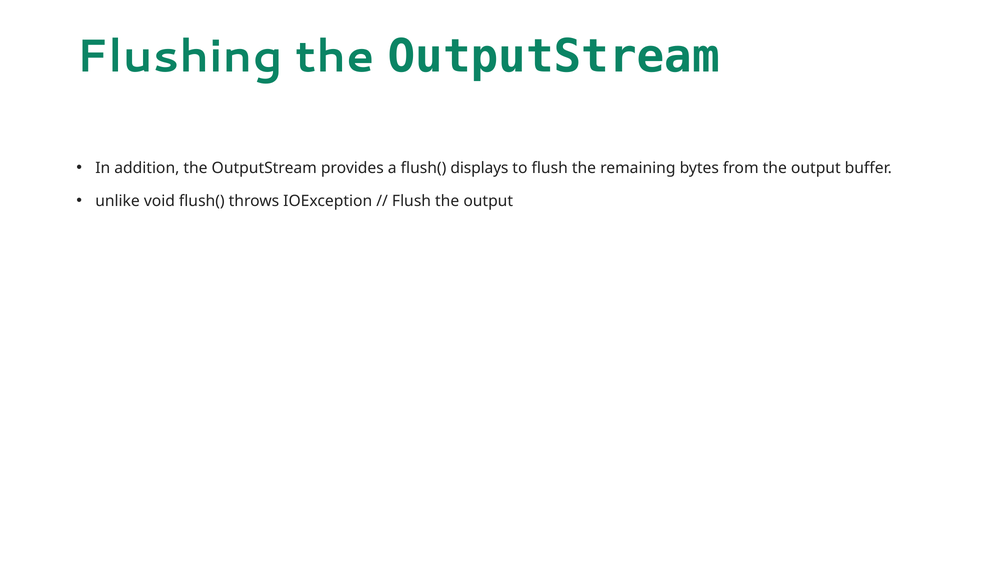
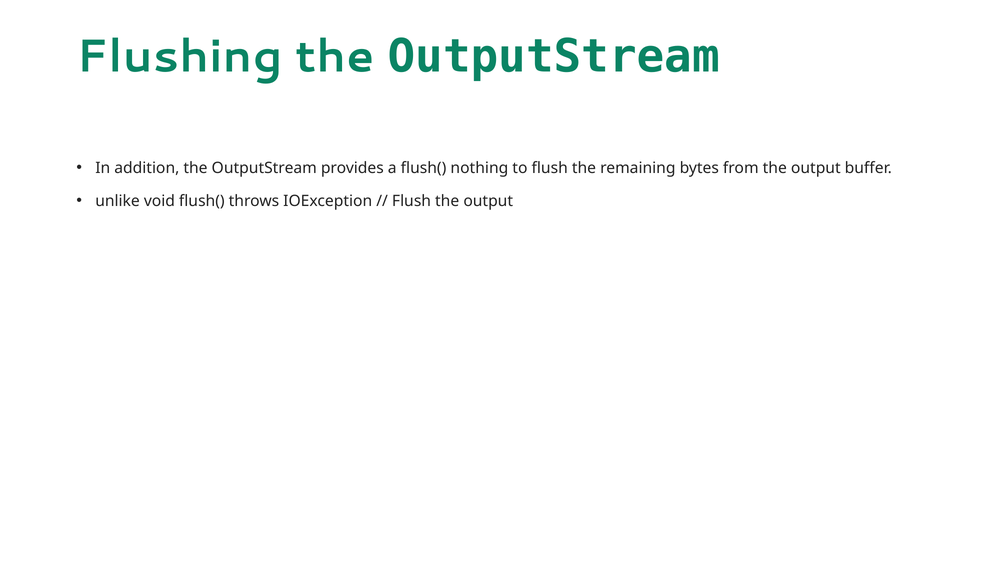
displays: displays -> nothing
